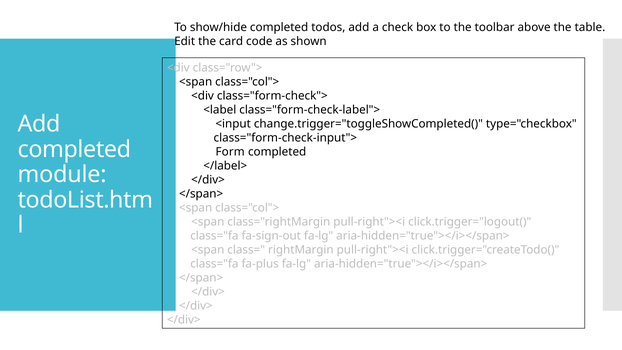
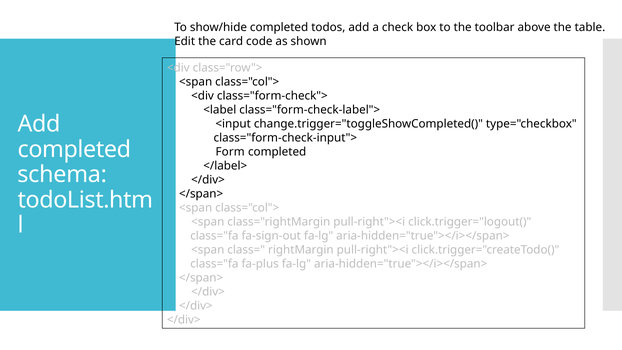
module: module -> schema
